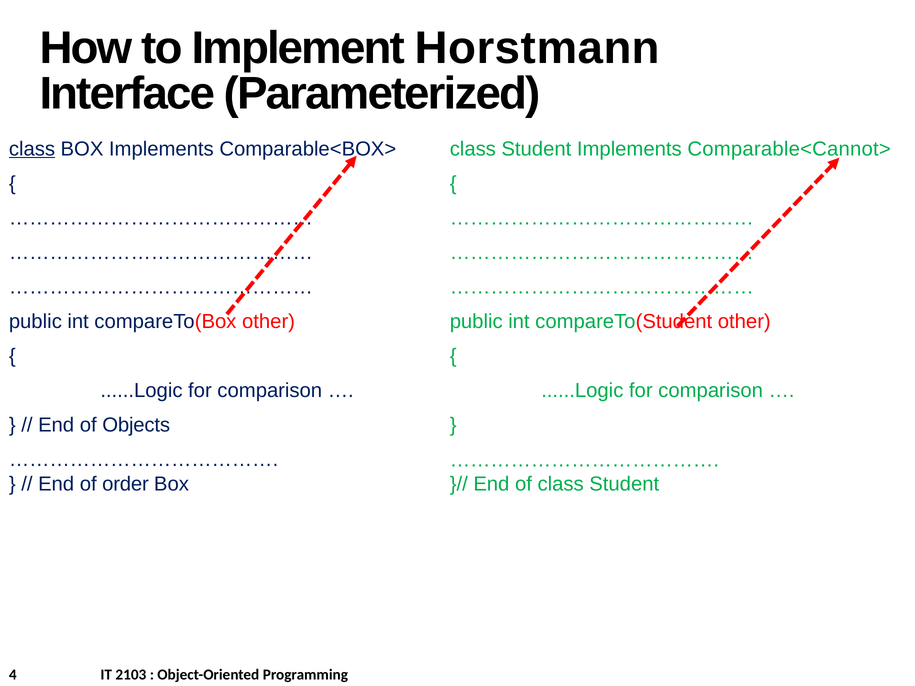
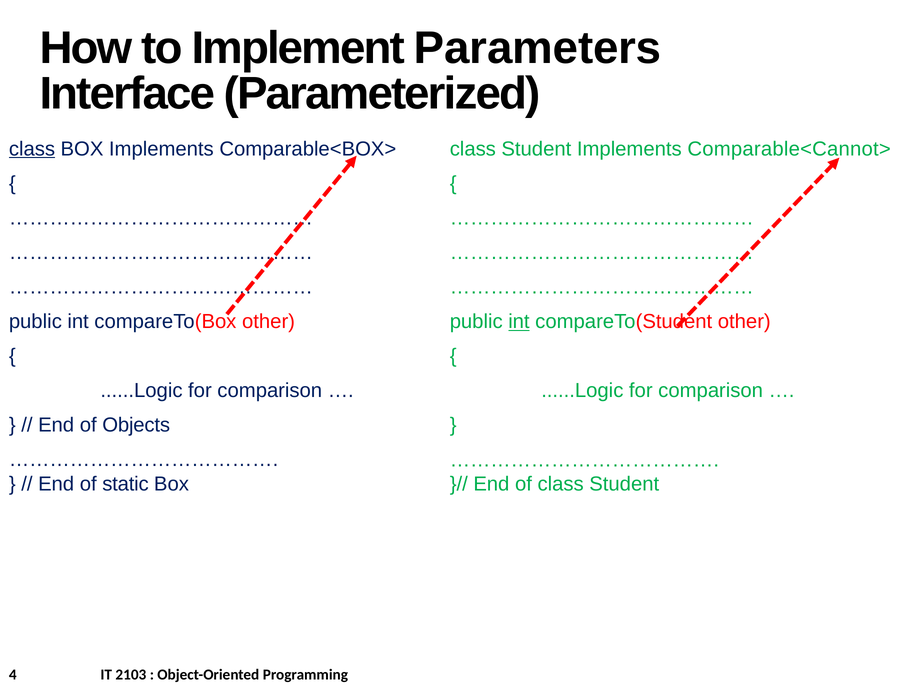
Horstmann: Horstmann -> Parameters
int at (519, 322) underline: none -> present
order: order -> static
